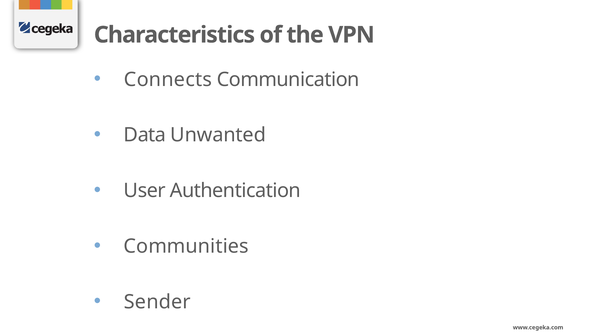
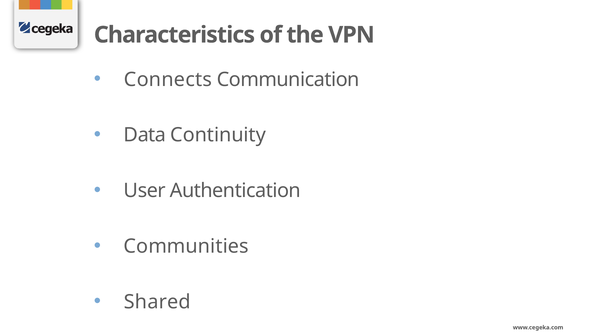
Unwanted: Unwanted -> Continuity
Sender: Sender -> Shared
